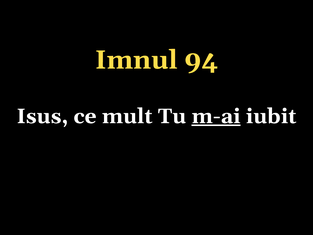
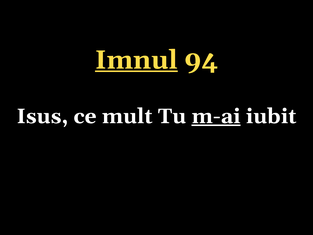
Imnul underline: none -> present
